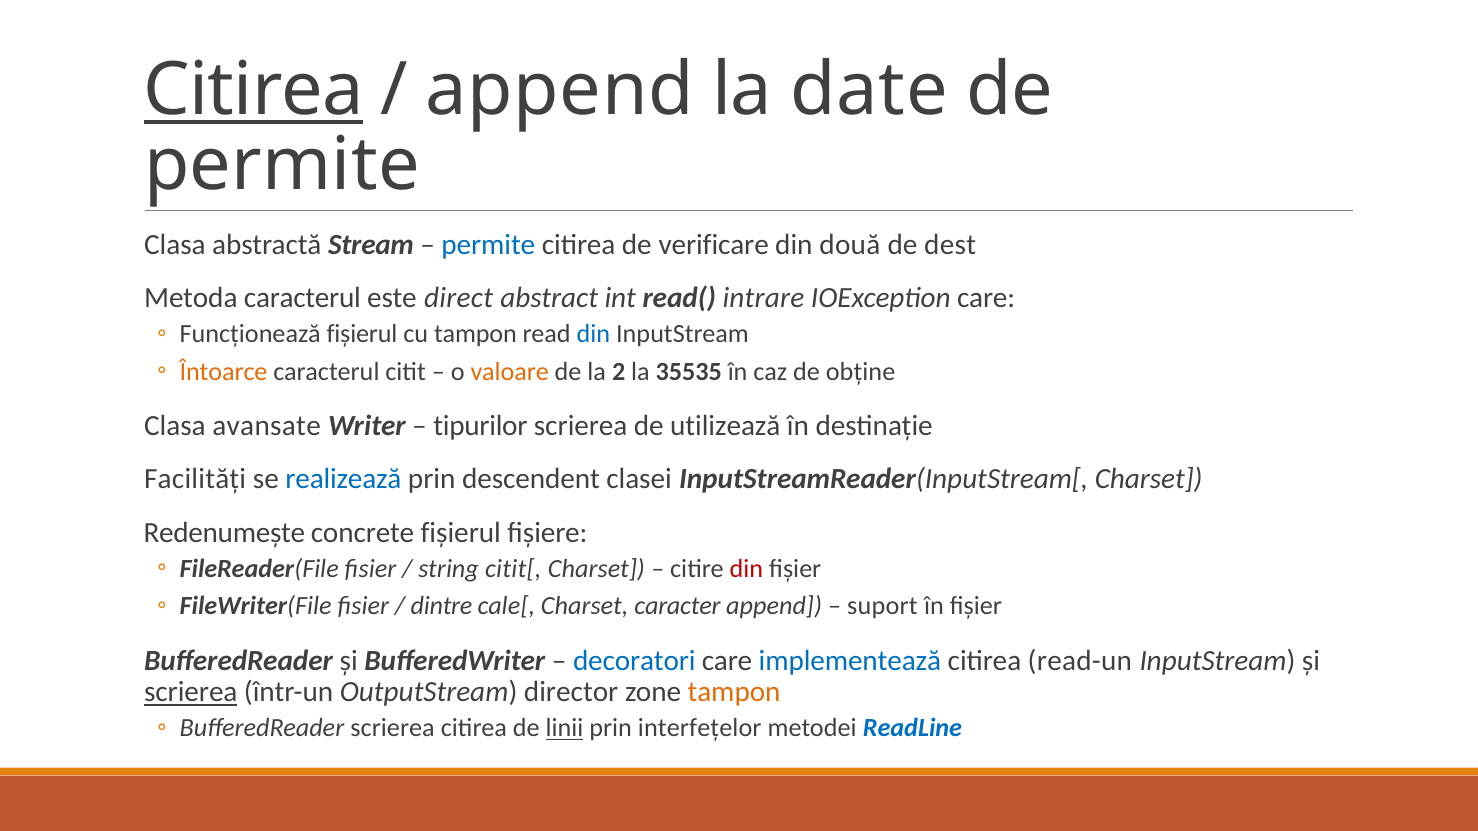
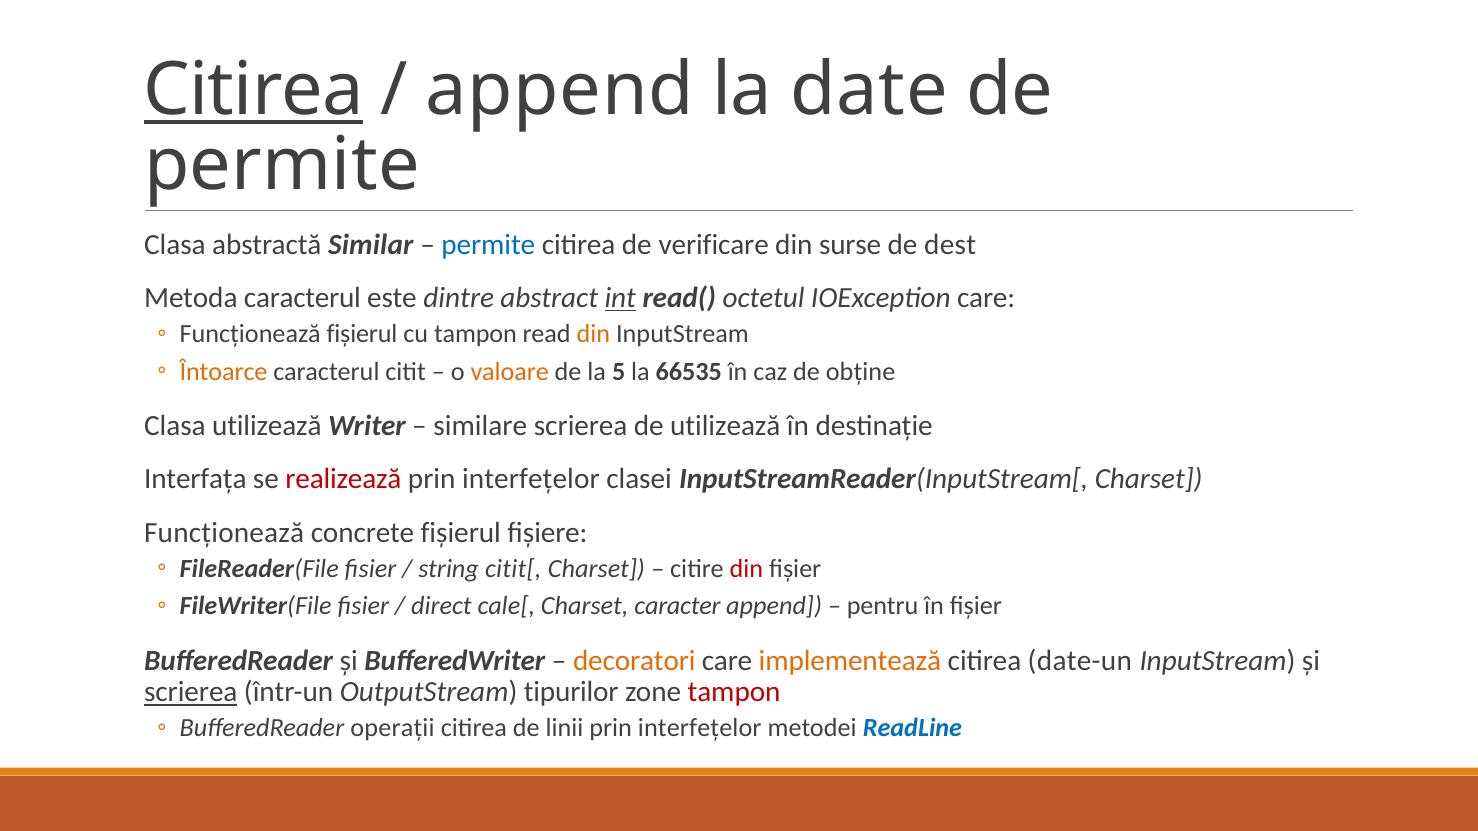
Stream: Stream -> Similar
două: două -> surse
direct: direct -> dintre
int underline: none -> present
intrare: intrare -> octetul
din at (593, 334) colour: blue -> orange
2: 2 -> 5
35535: 35535 -> 66535
Clasa avansate: avansate -> utilizează
tipurilor: tipurilor -> similare
Facilități: Facilități -> Interfața
realizează colour: blue -> red
descendent at (531, 479): descendent -> interfețelor
Redenumește at (224, 533): Redenumește -> Funcționează
dintre: dintre -> direct
suport: suport -> pentru
decoratori colour: blue -> orange
implementează colour: blue -> orange
read-un: read-un -> date-un
director: director -> tipurilor
tampon at (734, 692) colour: orange -> red
BufferedReader scrierea: scrierea -> operații
linii underline: present -> none
